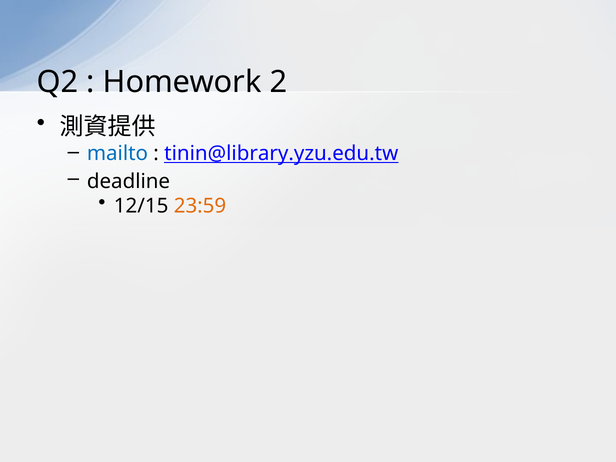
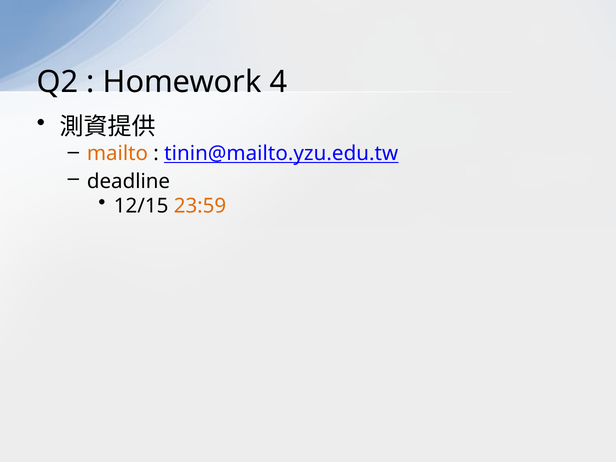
2: 2 -> 4
mailto colour: blue -> orange
tinin@library.yzu.edu.tw: tinin@library.yzu.edu.tw -> tinin@mailto.yzu.edu.tw
